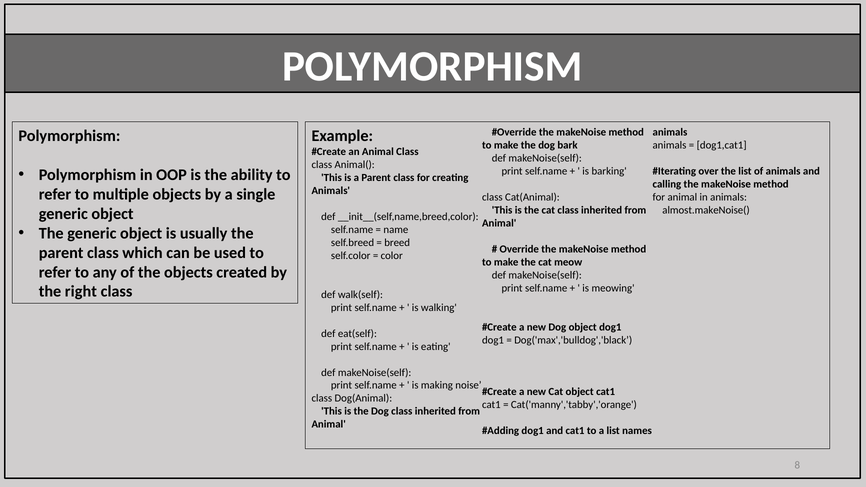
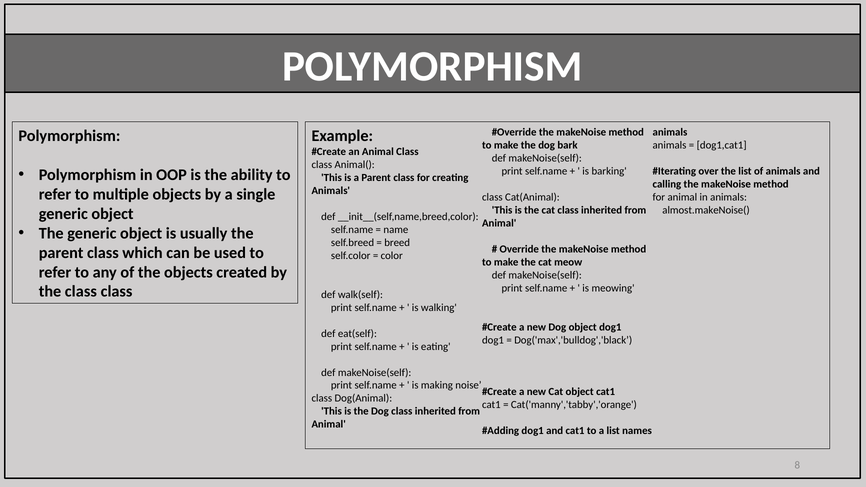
the right: right -> class
